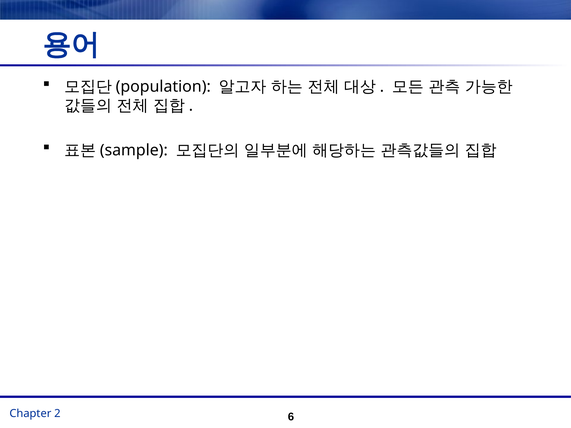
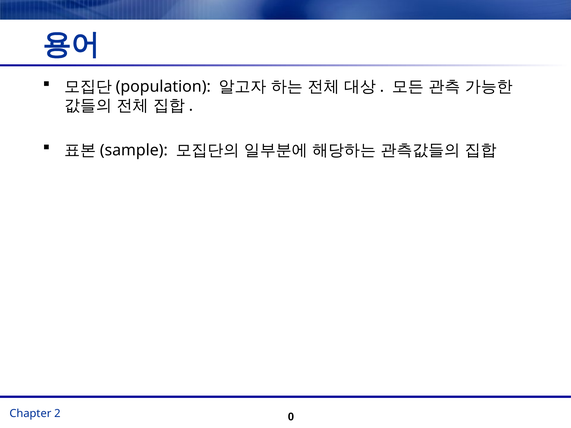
6: 6 -> 0
